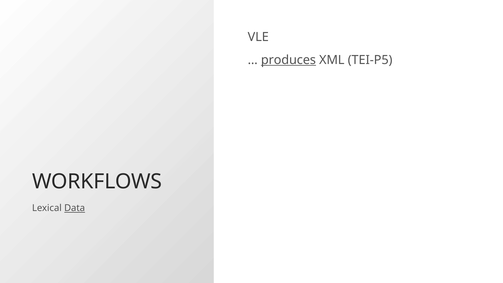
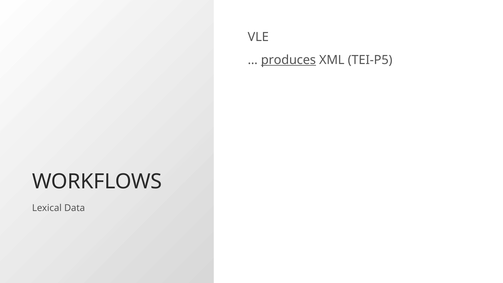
Data underline: present -> none
